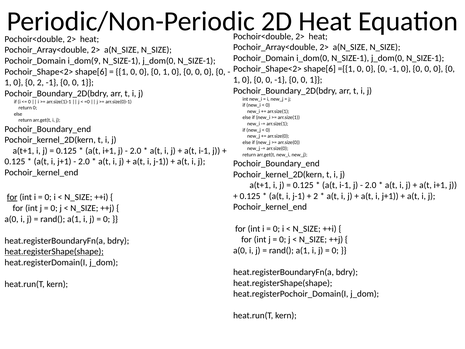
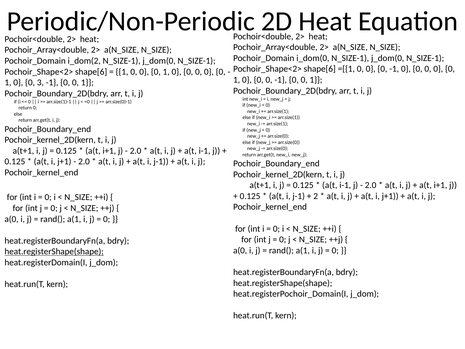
i_dom(9: i_dom(9 -> i_dom(2
0 2: 2 -> 3
for at (12, 197) underline: present -> none
